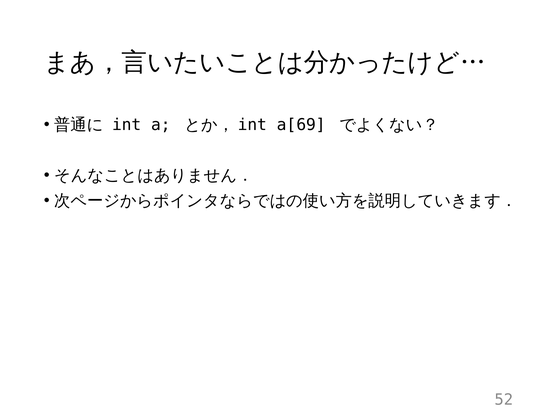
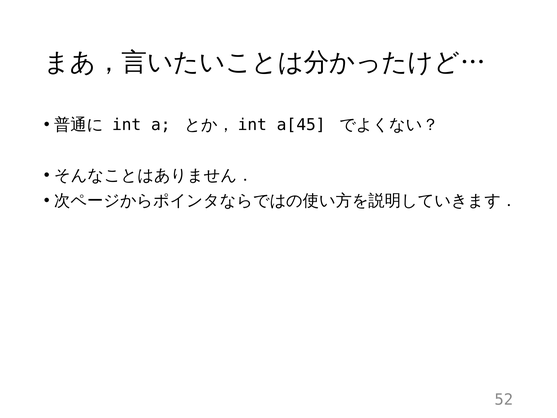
a[69: a[69 -> a[45
